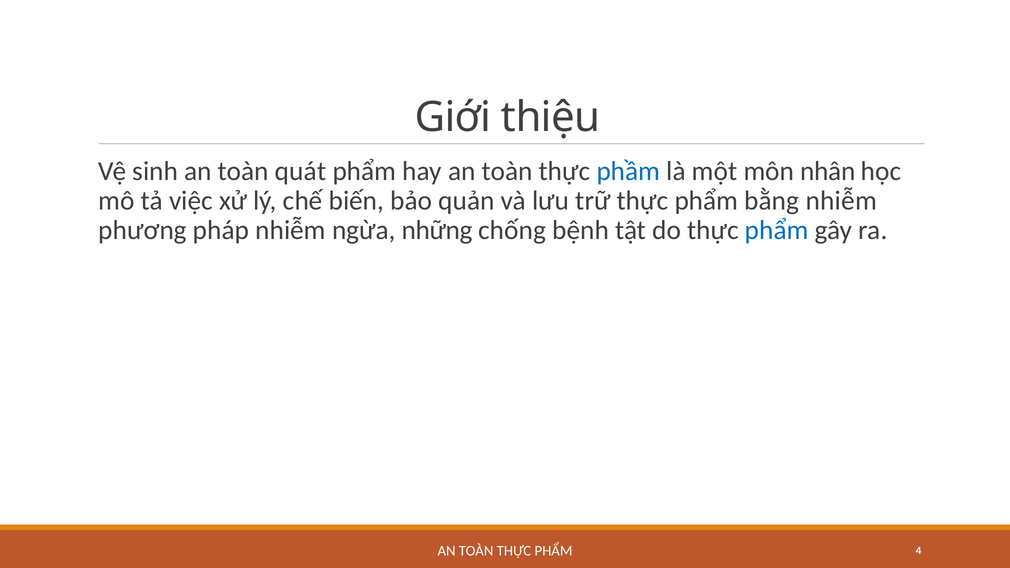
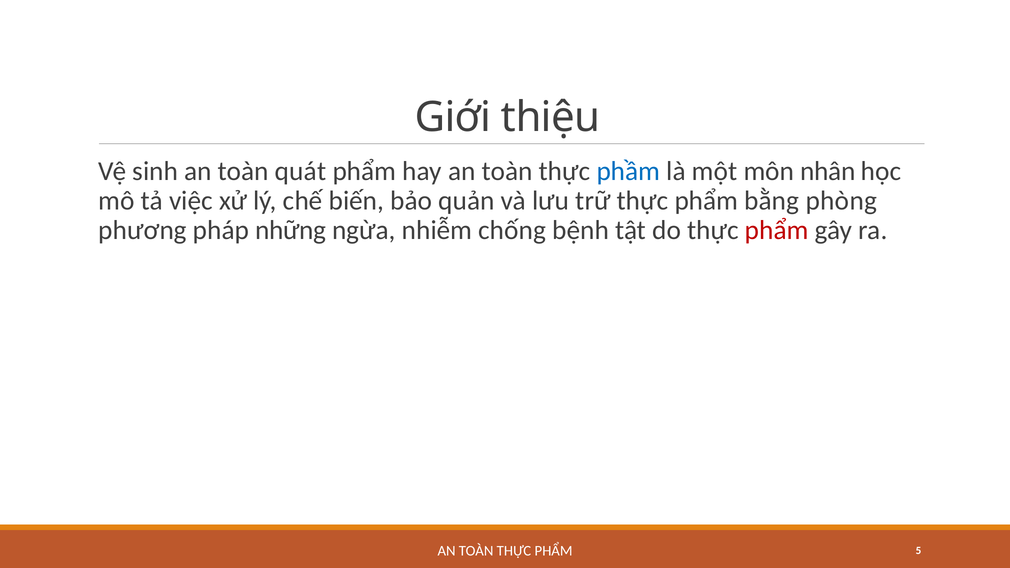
bằng nhiễm: nhiễm -> phòng
pháp nhiễm: nhiễm -> những
những: những -> nhiễm
phẩm at (777, 230) colour: blue -> red
4: 4 -> 5
